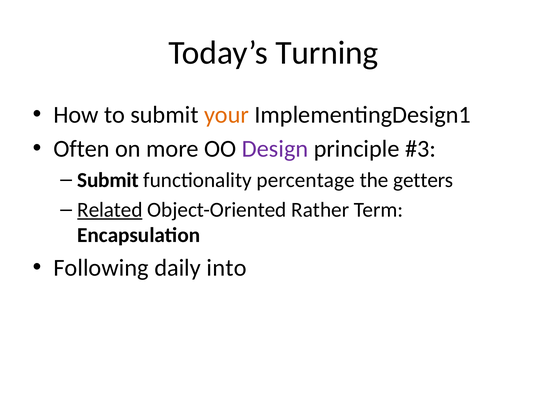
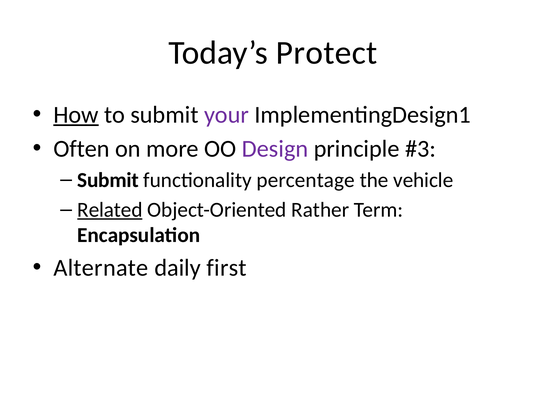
Turning: Turning -> Protect
How underline: none -> present
your colour: orange -> purple
getters: getters -> vehicle
Following: Following -> Alternate
into: into -> first
